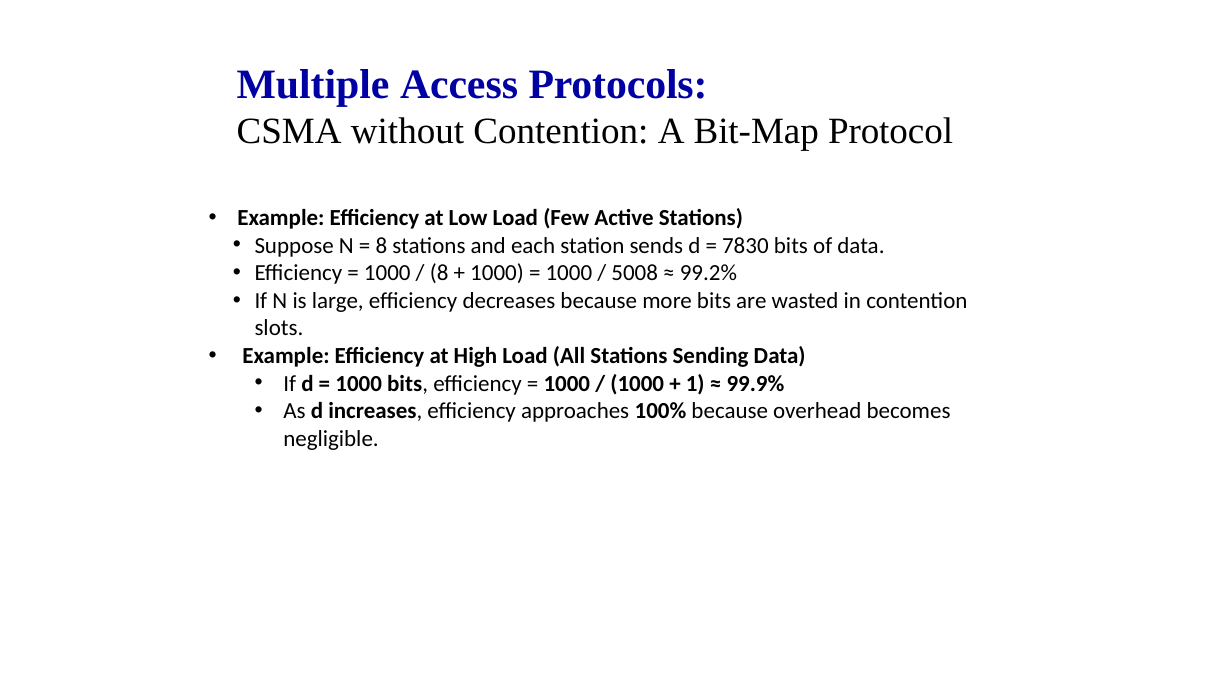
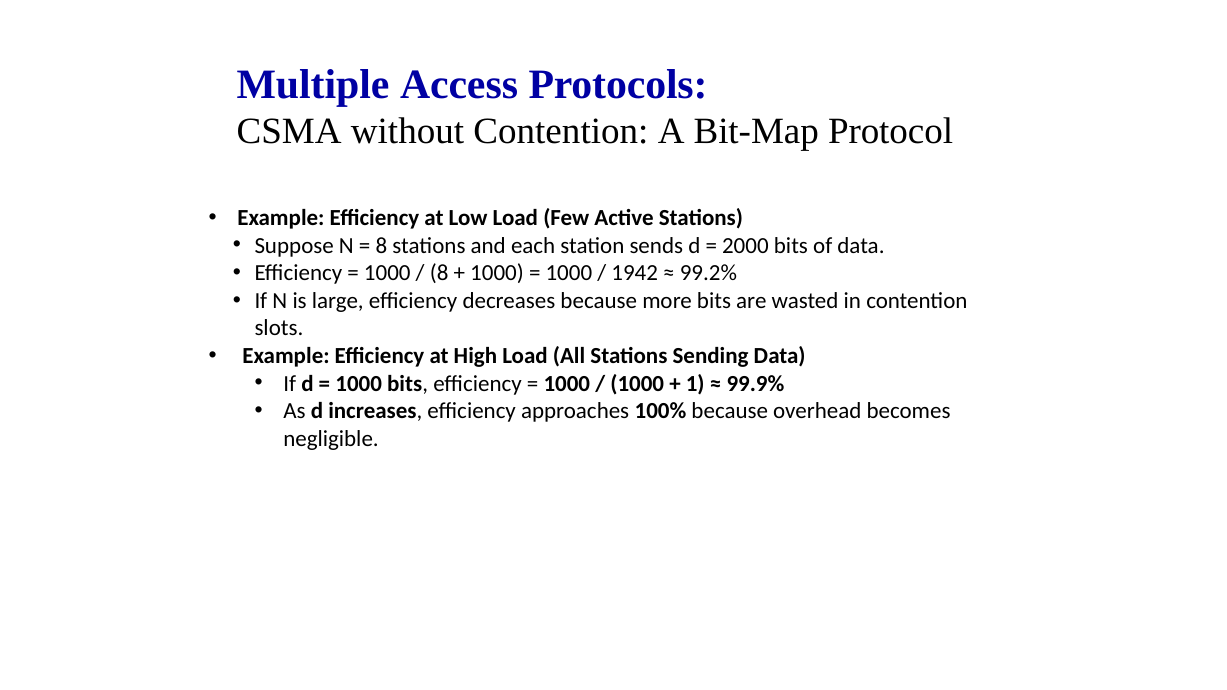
7830: 7830 -> 2000
5008: 5008 -> 1942
